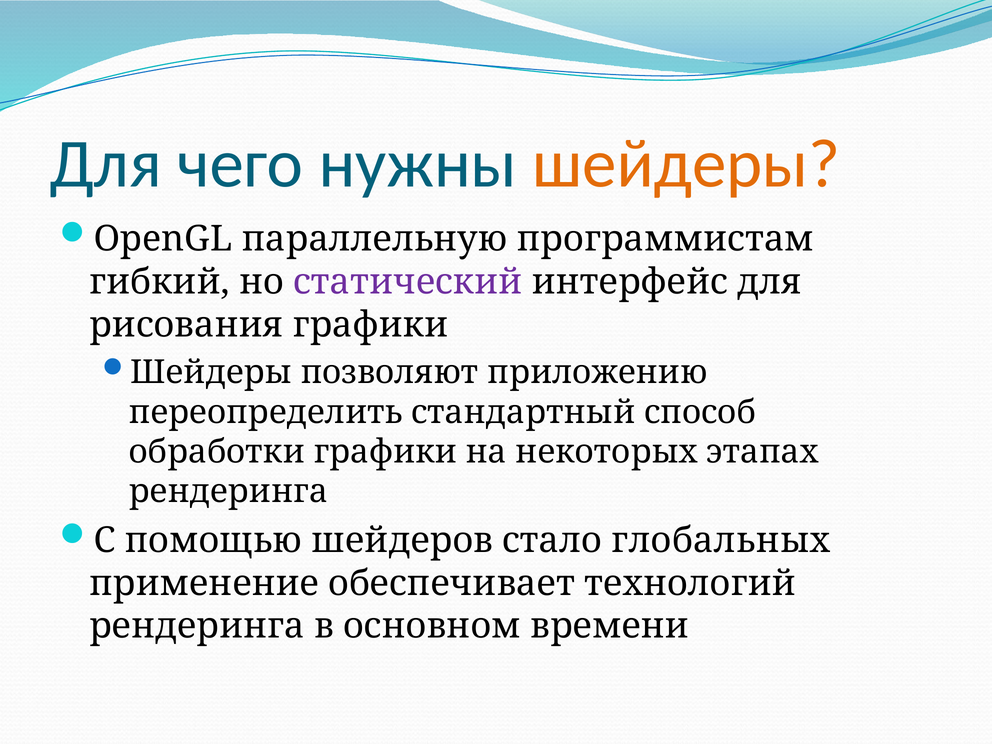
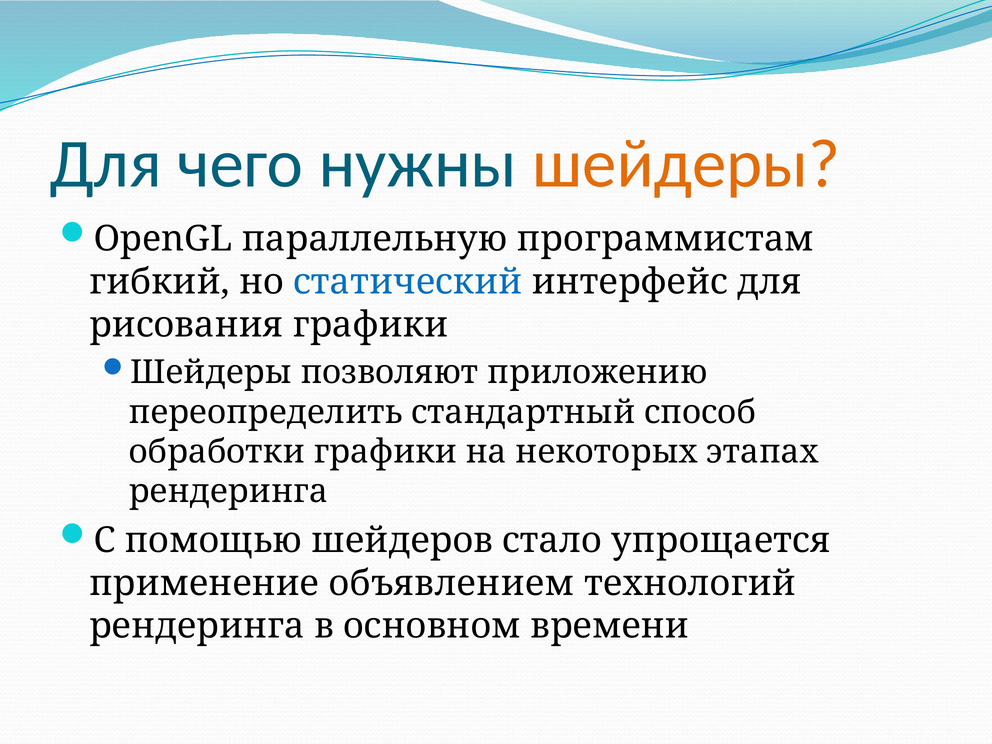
статический colour: purple -> blue
глобальных: глобальных -> упрощается
обеспечивает: обеспечивает -> объявлением
